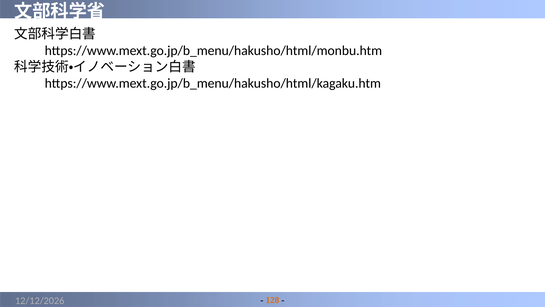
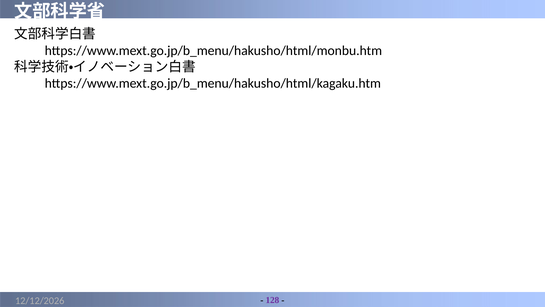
128 colour: orange -> purple
